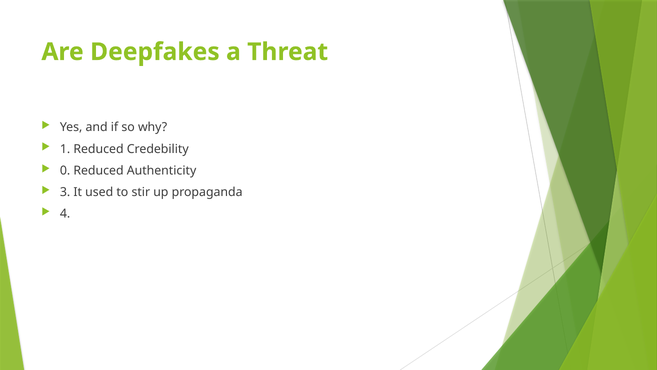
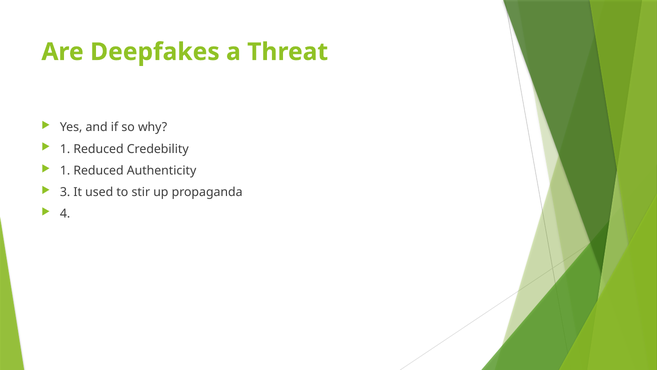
0 at (65, 170): 0 -> 1
